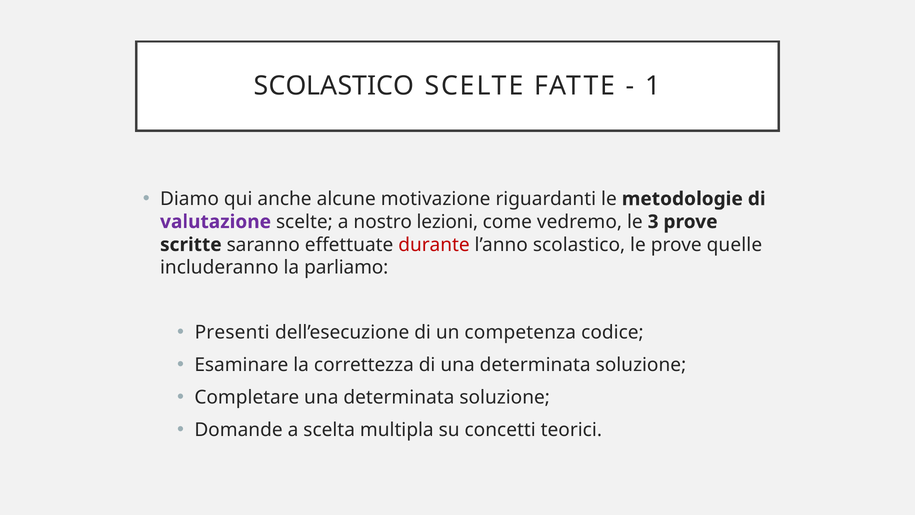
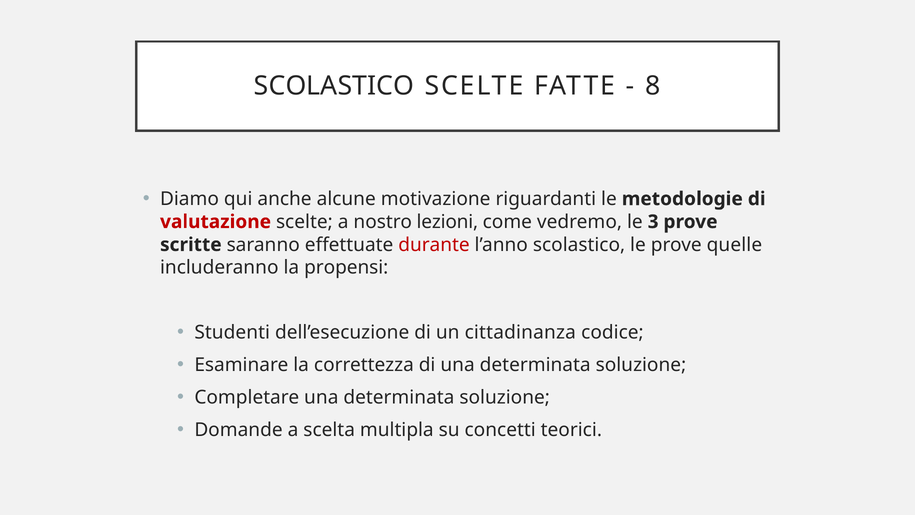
1: 1 -> 8
valutazione colour: purple -> red
parliamo: parliamo -> propensi
Presenti: Presenti -> Studenti
competenza: competenza -> cittadinanza
